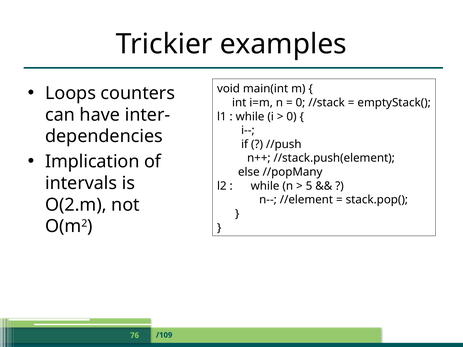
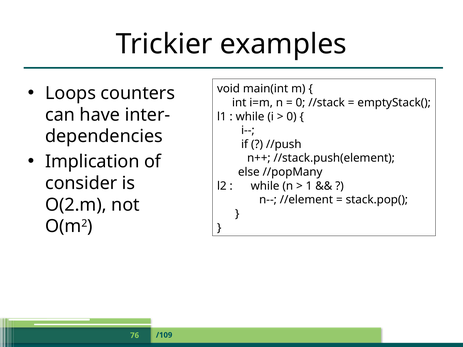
intervals: intervals -> consider
5: 5 -> 1
